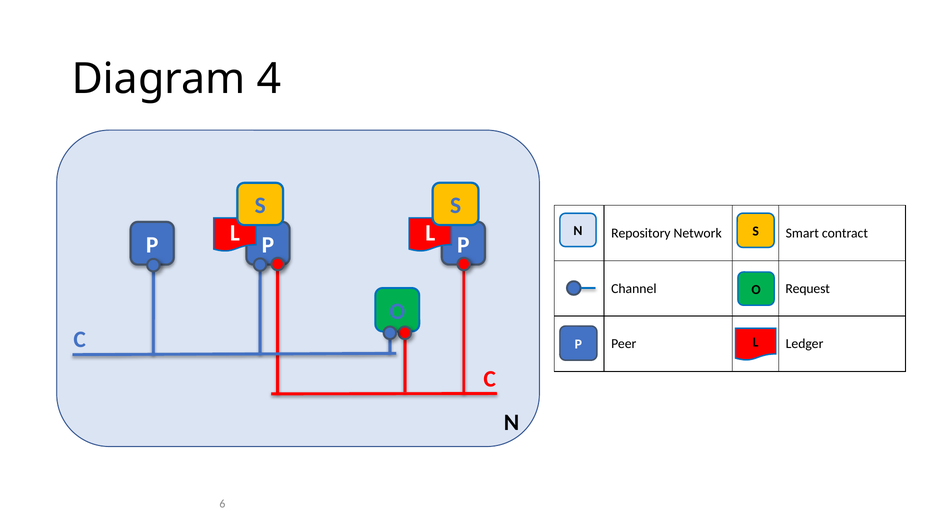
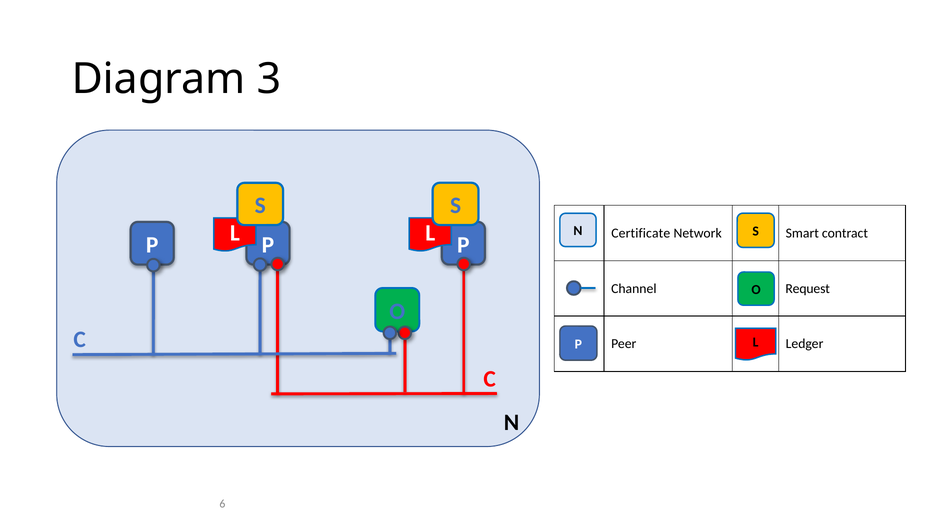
4: 4 -> 3
Repository: Repository -> Certificate
